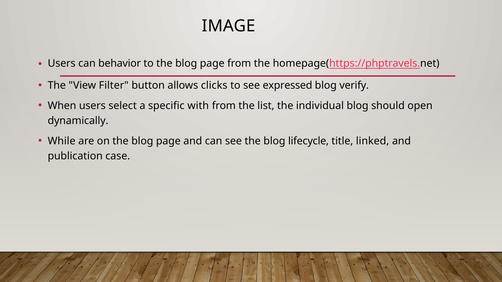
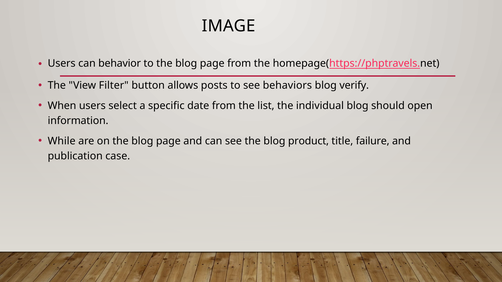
clicks: clicks -> posts
expressed: expressed -> behaviors
with: with -> date
dynamically: dynamically -> information
lifecycle: lifecycle -> product
linked: linked -> failure
